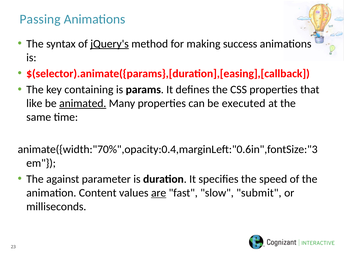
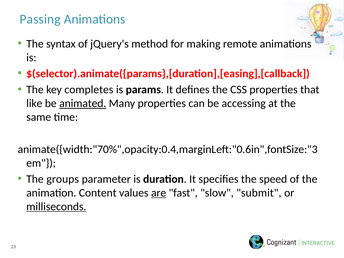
jQuery's underline: present -> none
success: success -> remote
containing: containing -> completes
executed: executed -> accessing
against: against -> groups
milliseconds underline: none -> present
